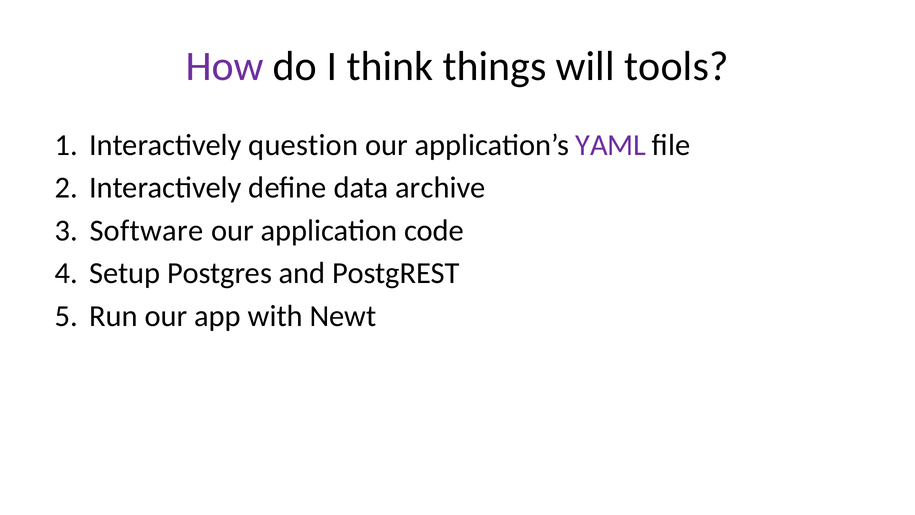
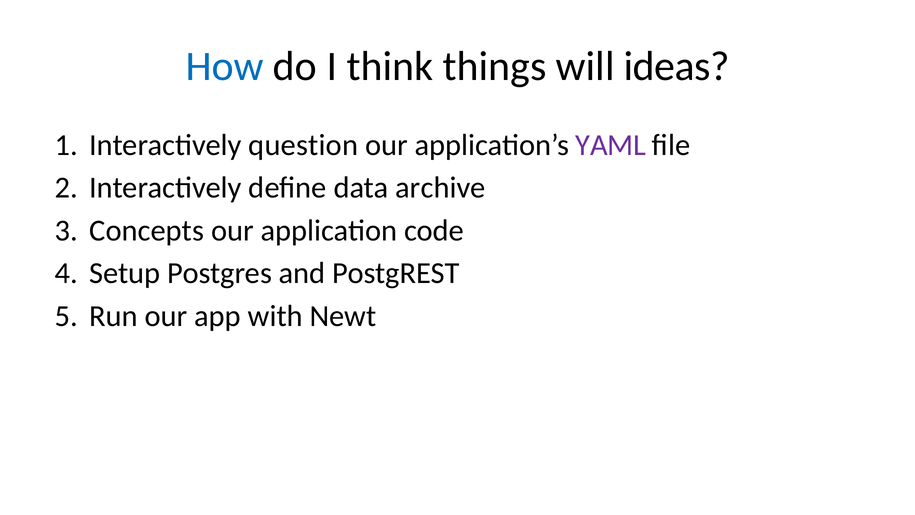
How colour: purple -> blue
tools: tools -> ideas
Software: Software -> Concepts
